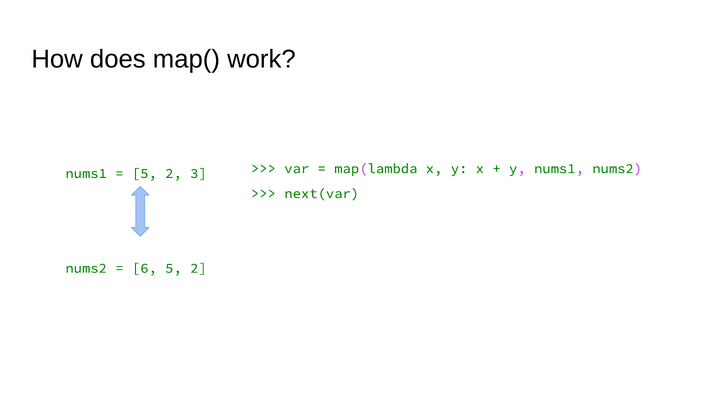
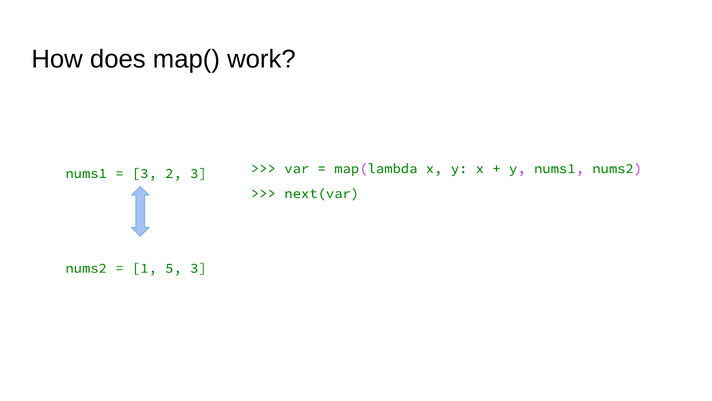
5 at (144, 173): 5 -> 3
6: 6 -> 1
2 at (199, 268): 2 -> 3
